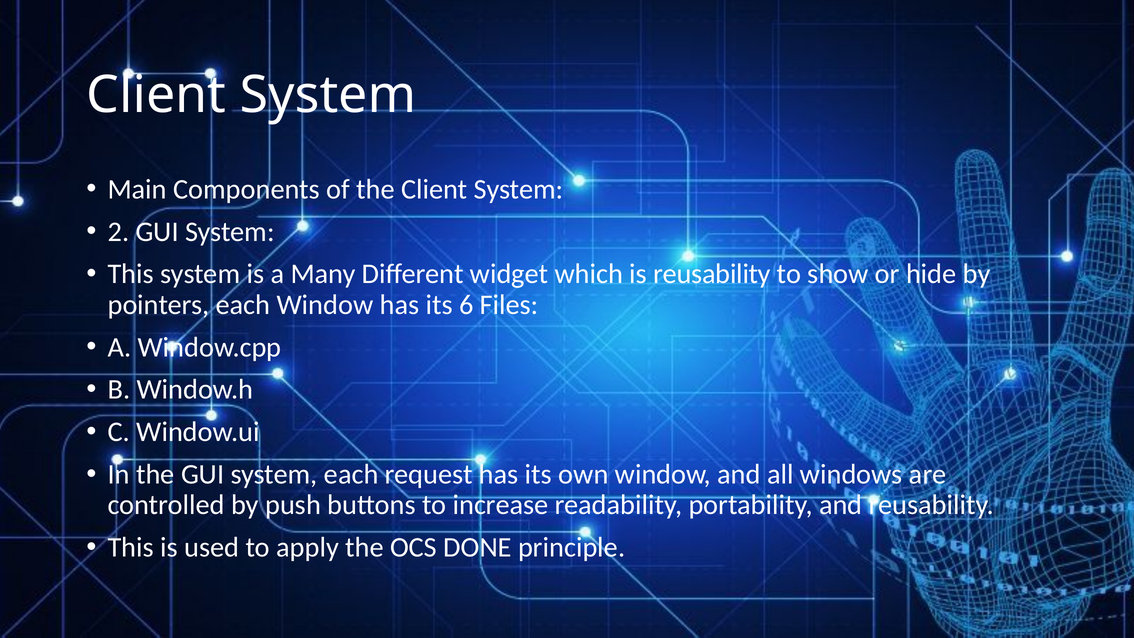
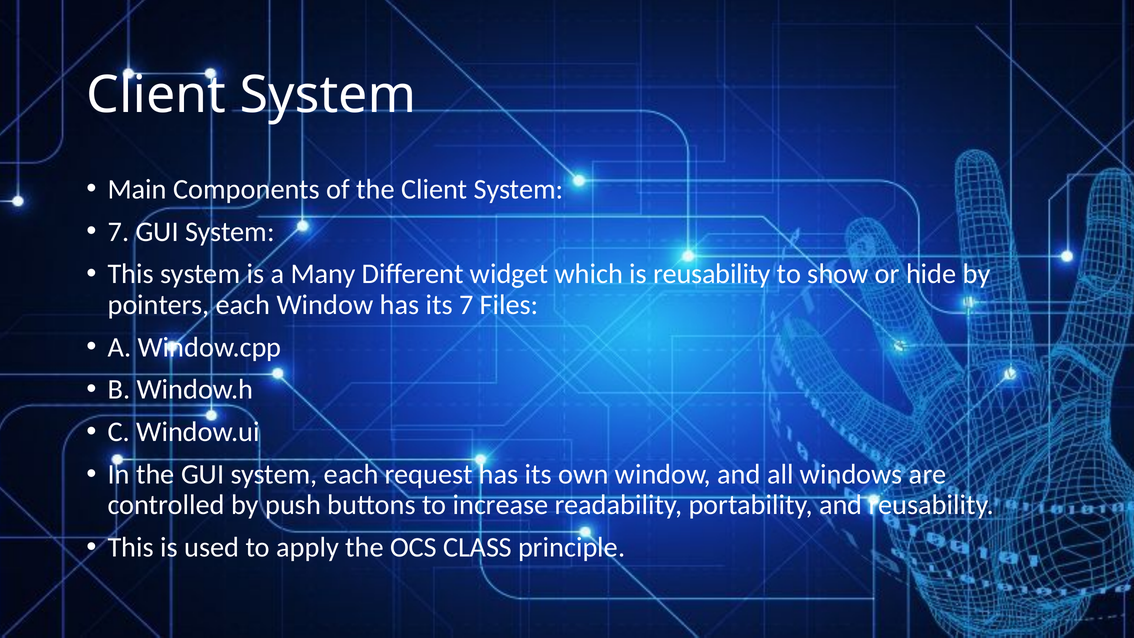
2 at (118, 232): 2 -> 7
its 6: 6 -> 7
DONE: DONE -> CLASS
